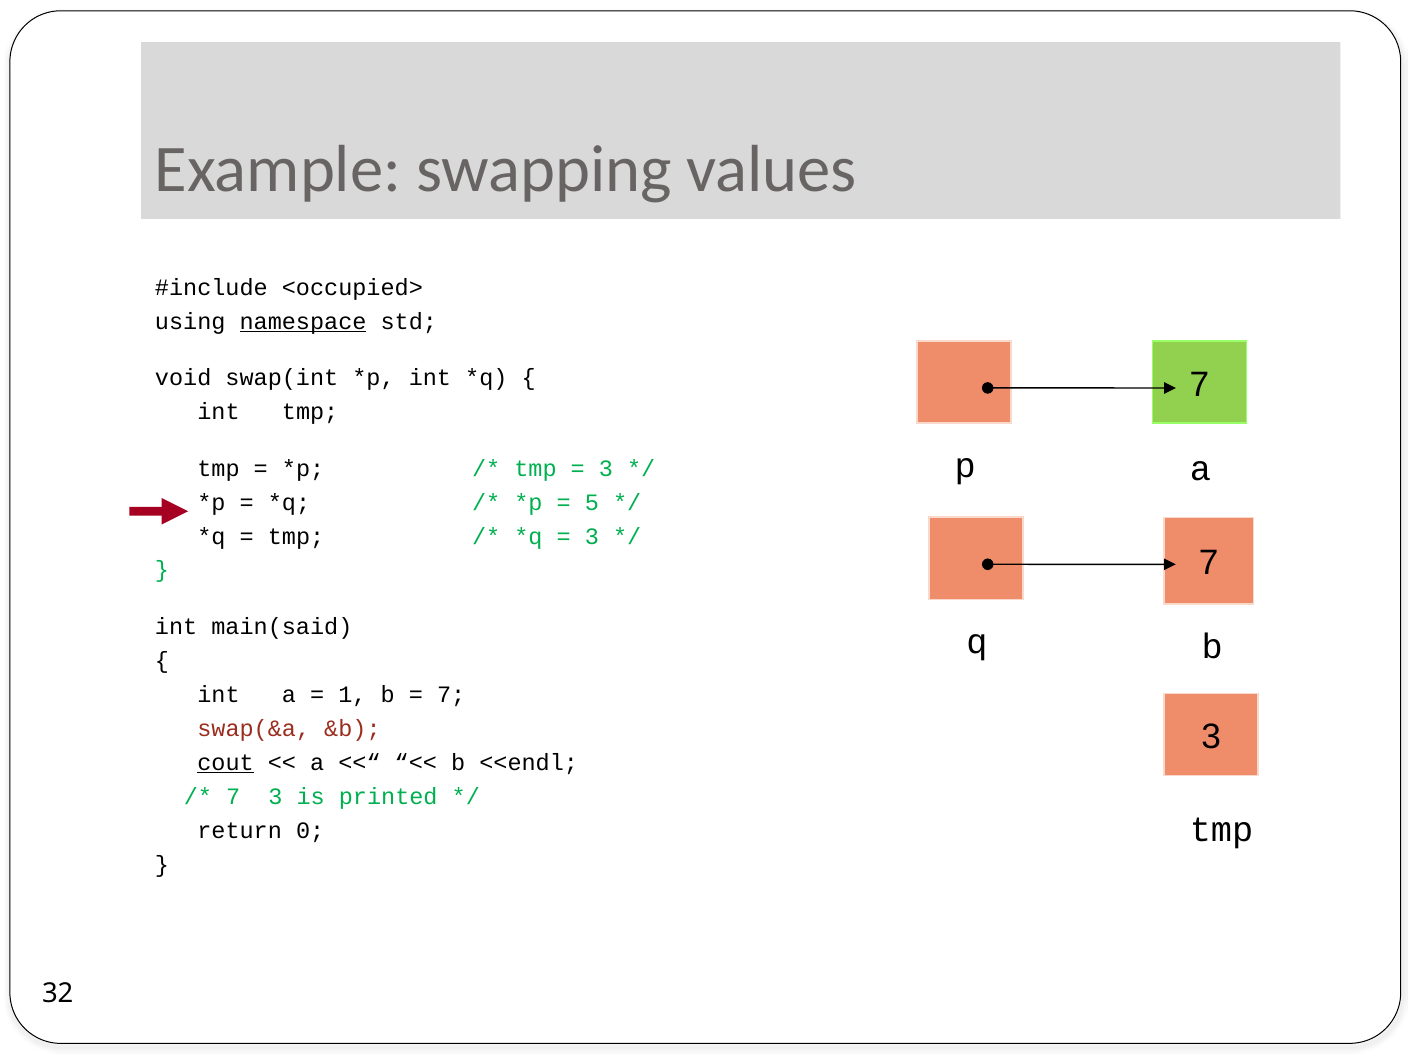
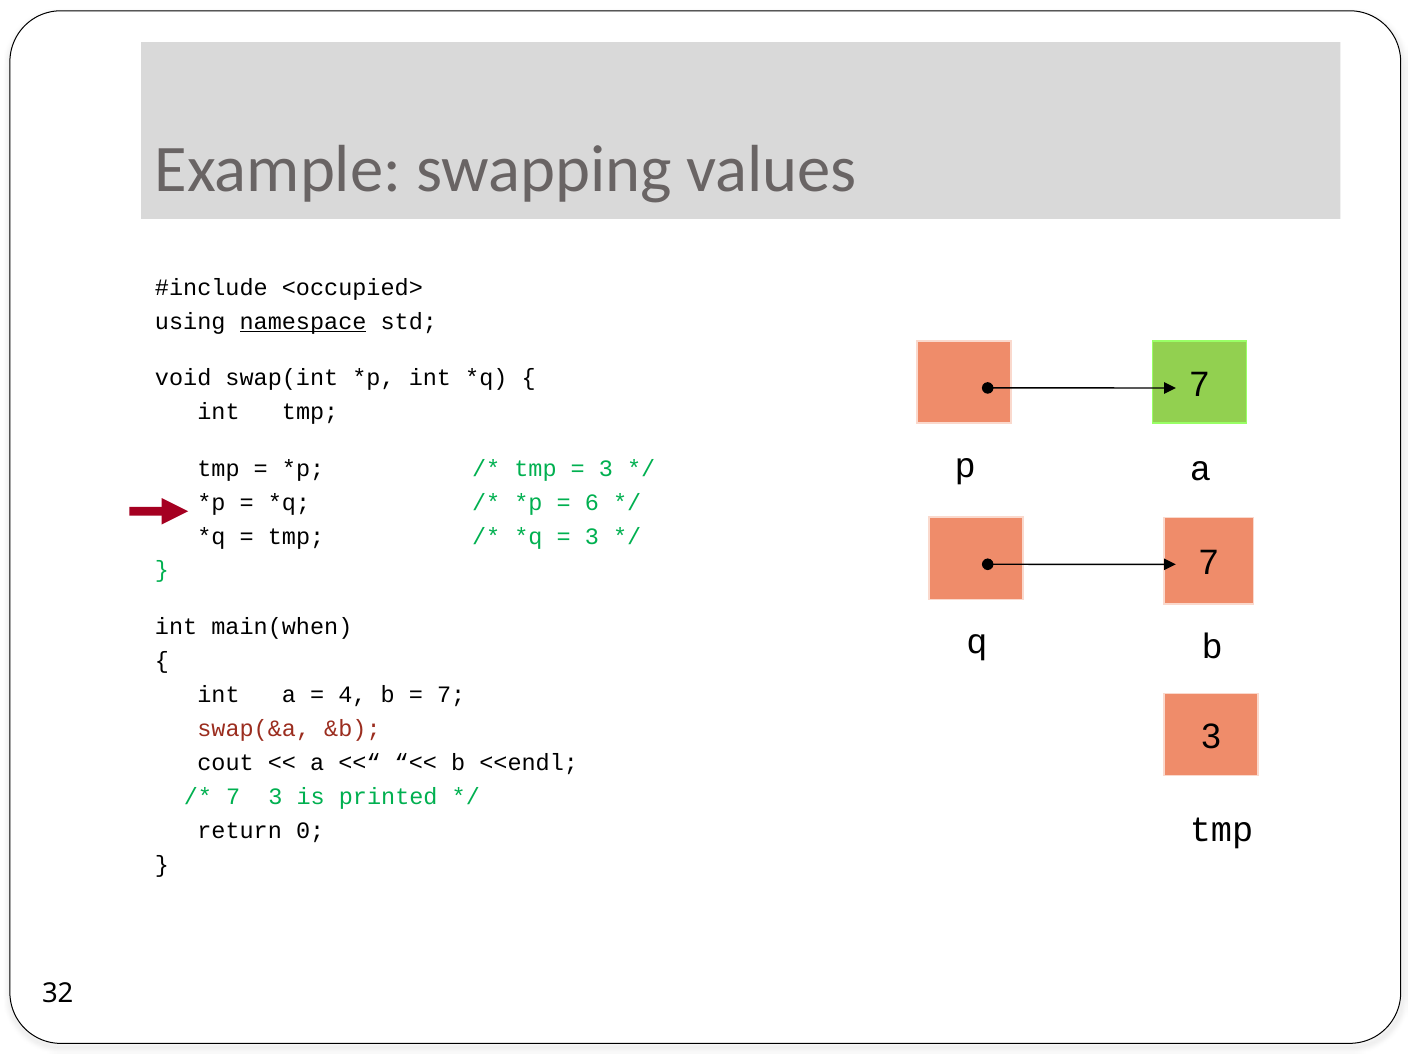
5: 5 -> 6
main(said: main(said -> main(when
1: 1 -> 4
cout underline: present -> none
